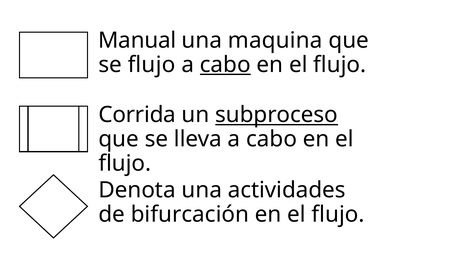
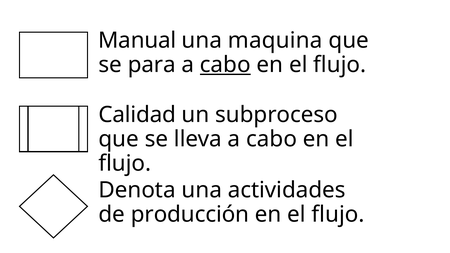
se flujo: flujo -> para
Corrida: Corrida -> Calidad
subproceso underline: present -> none
bifurcación: bifurcación -> producción
